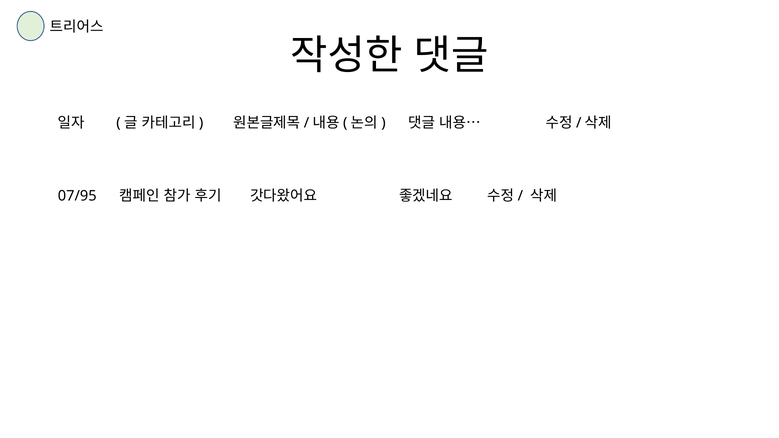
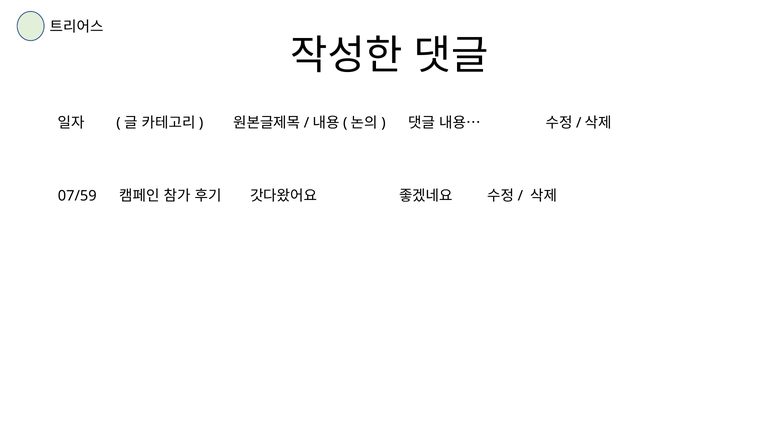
07/95: 07/95 -> 07/59
